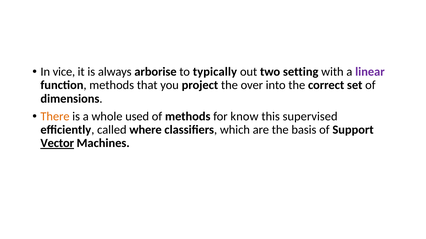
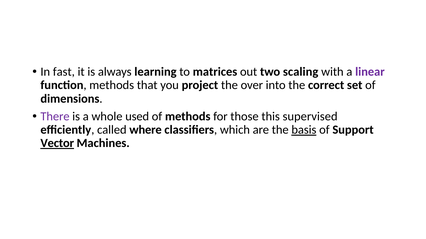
vice: vice -> fast
arborise: arborise -> learning
typically: typically -> matrices
setting: setting -> scaling
There colour: orange -> purple
know: know -> those
basis underline: none -> present
